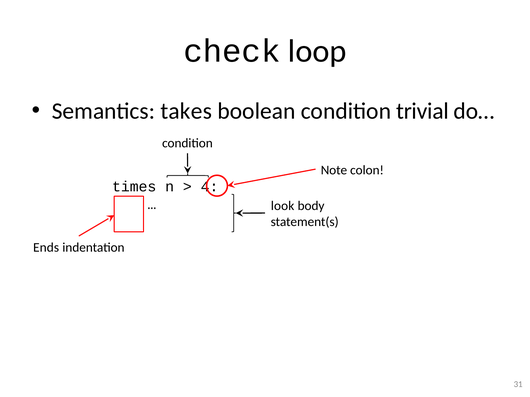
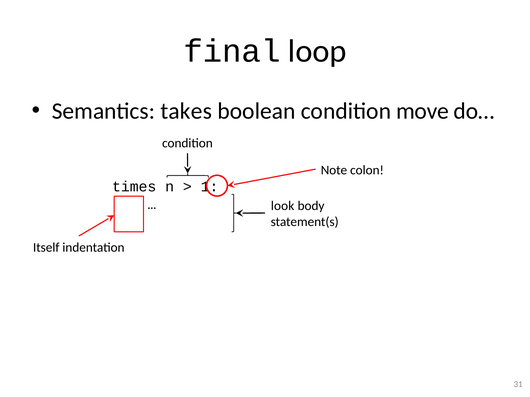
check: check -> final
trivial: trivial -> move
4: 4 -> 1
Ends: Ends -> Itself
